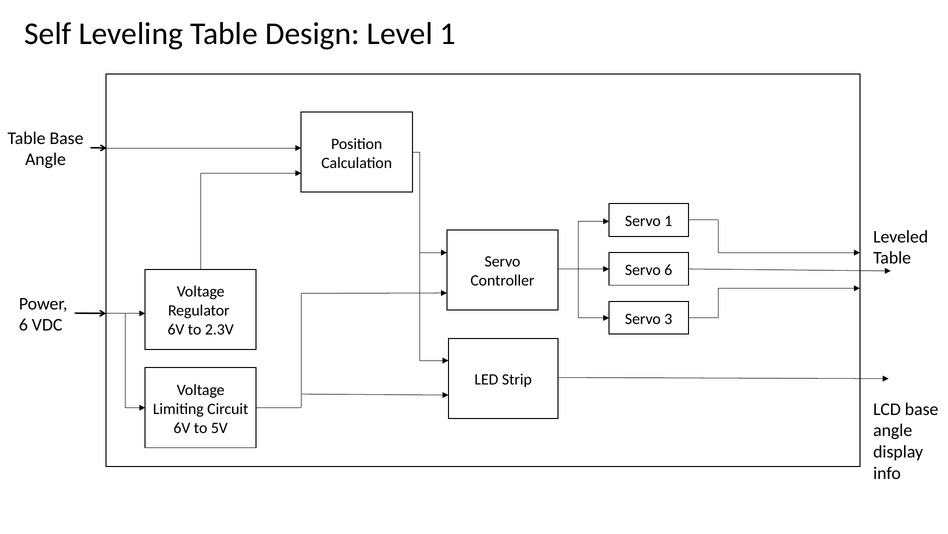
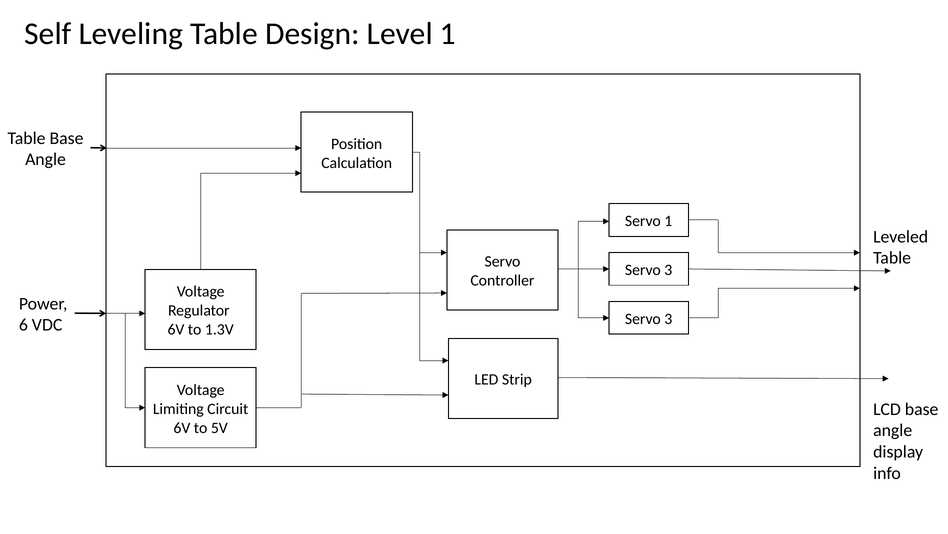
6 at (668, 270): 6 -> 3
2.3V: 2.3V -> 1.3V
